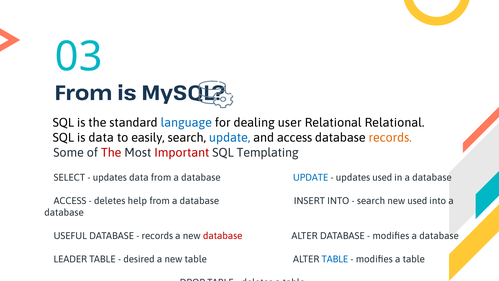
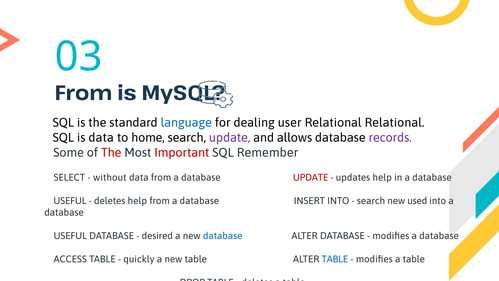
easily: easily -> home
update at (230, 138) colour: blue -> purple
and access: access -> allows
records at (390, 138) colour: orange -> purple
Templating: Templating -> Remember
updates at (110, 177): updates -> without
UPDATE at (311, 177) colour: blue -> red
updates used: used -> help
ACCESS at (70, 201): ACCESS -> USEFUL
records at (157, 236): records -> desired
database at (223, 236) colour: red -> blue
LEADER: LEADER -> ACCESS
desired: desired -> quickly
